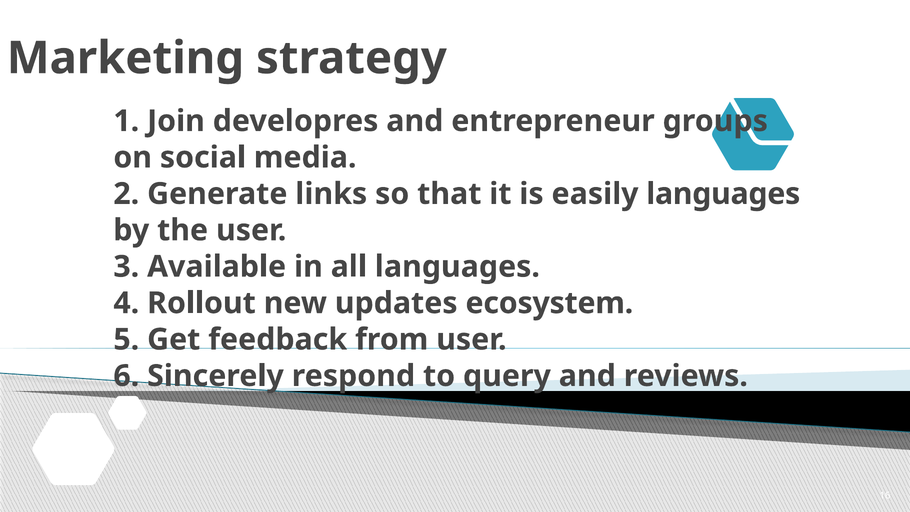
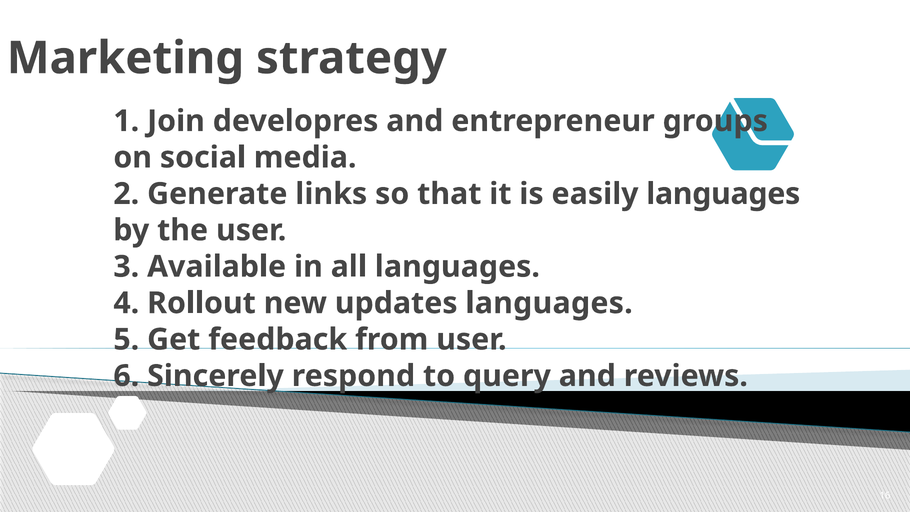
updates ecosystem: ecosystem -> languages
